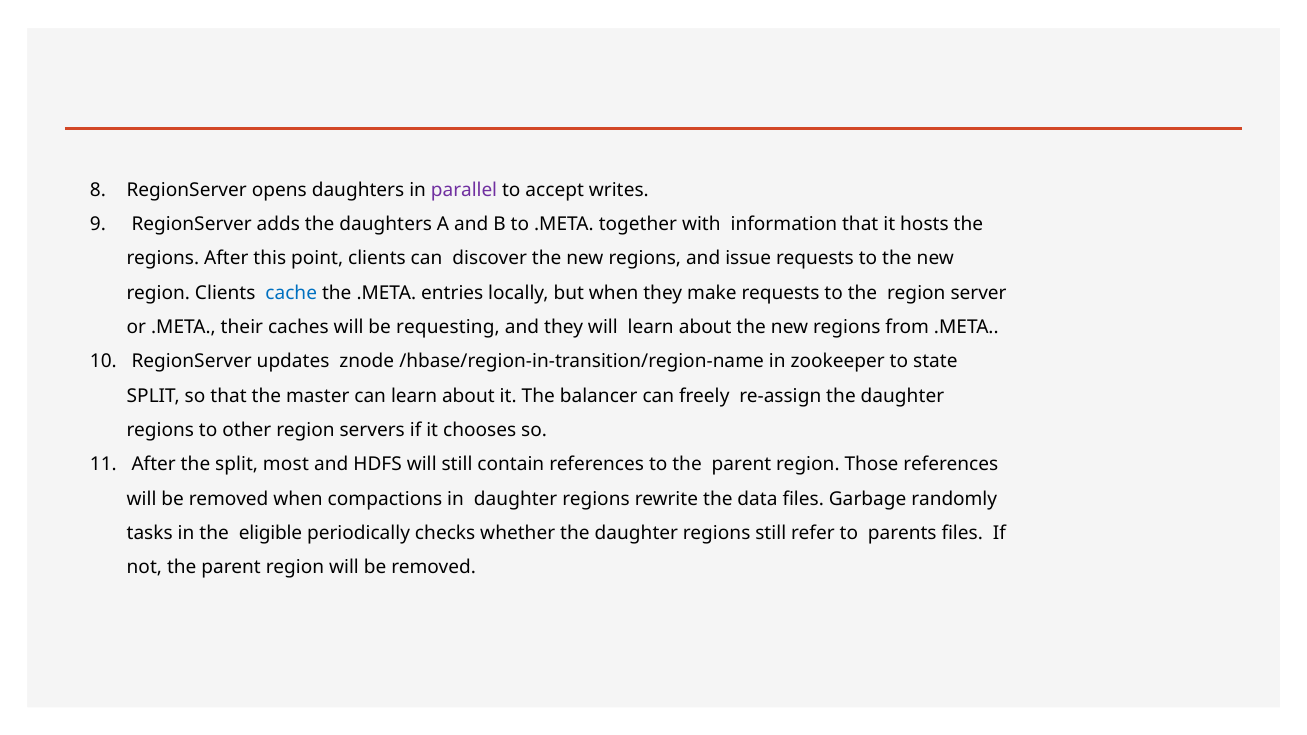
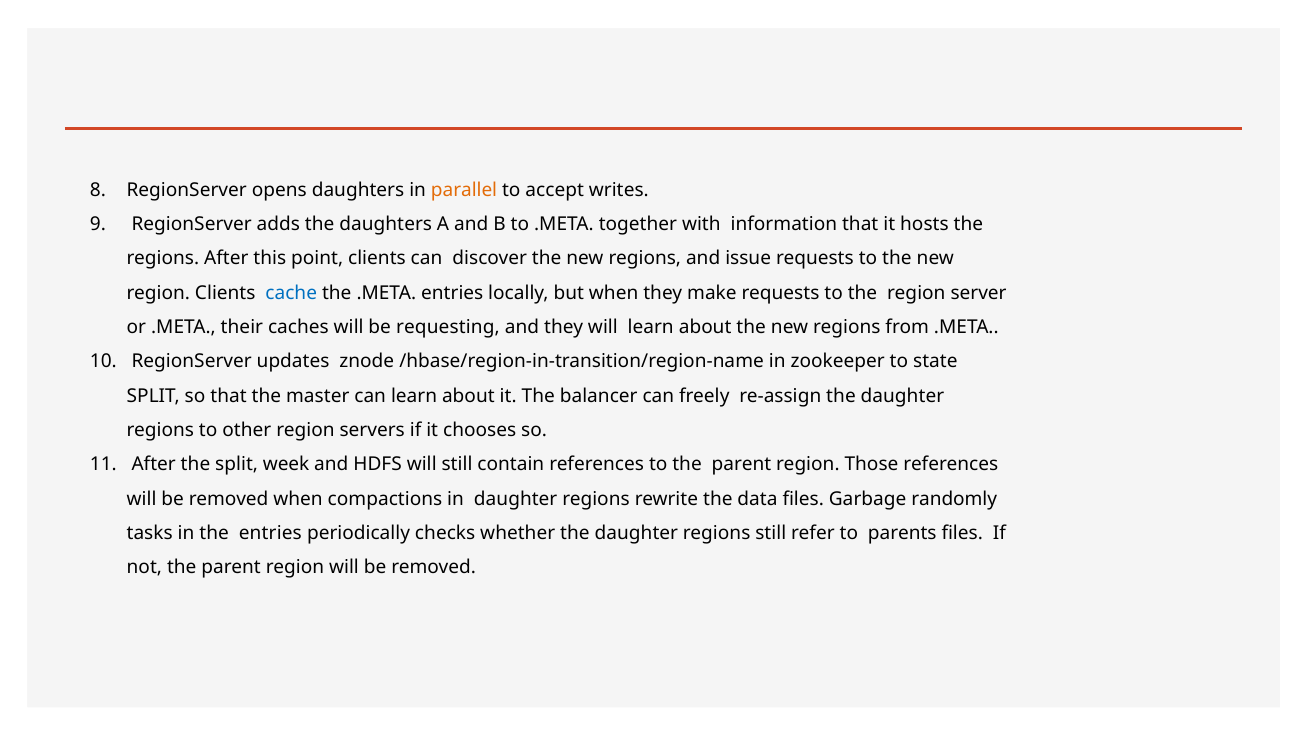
parallel colour: purple -> orange
most: most -> week
the eligible: eligible -> entries
